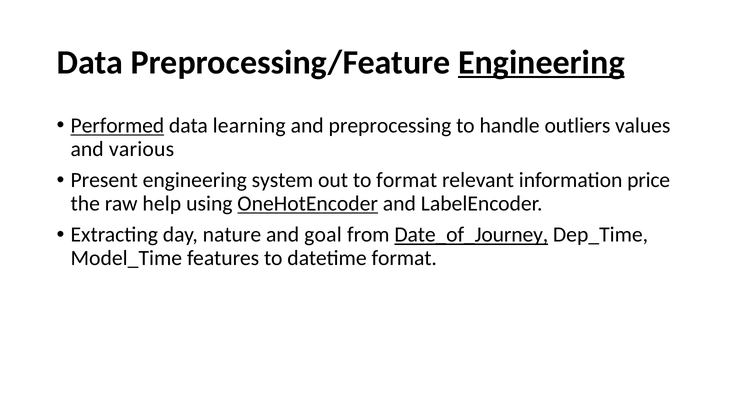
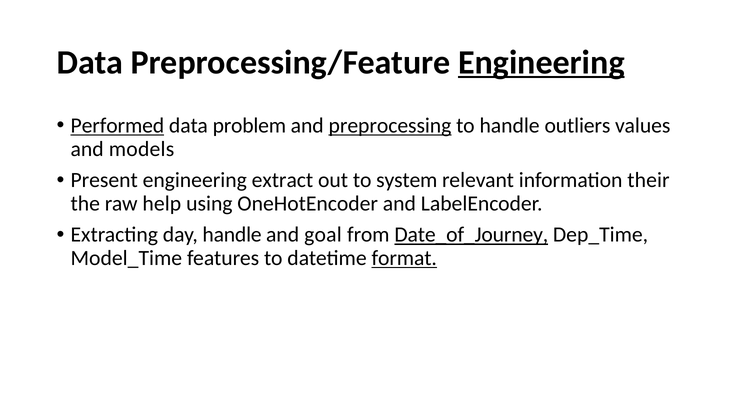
learning: learning -> problem
preprocessing underline: none -> present
various: various -> models
system: system -> extract
to format: format -> system
price: price -> their
OneHotEncoder underline: present -> none
day nature: nature -> handle
format at (404, 258) underline: none -> present
